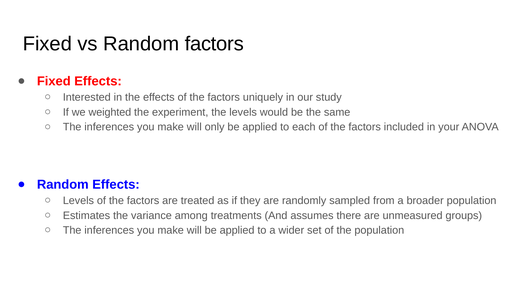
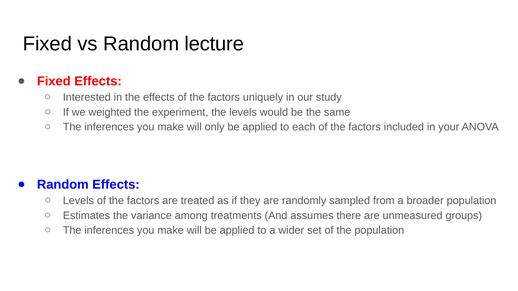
Random factors: factors -> lecture
